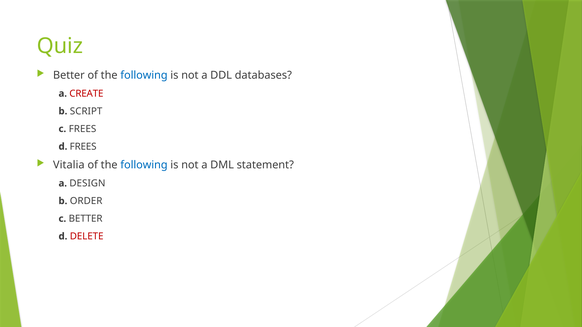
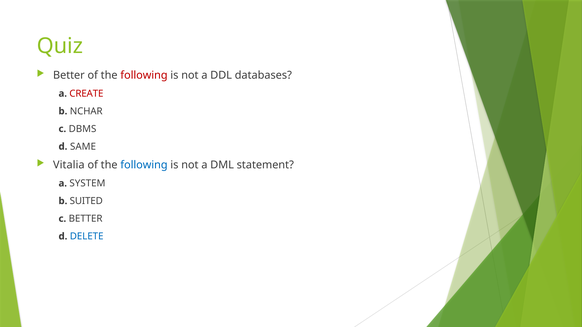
following at (144, 75) colour: blue -> red
SCRIPT: SCRIPT -> NCHAR
c FREES: FREES -> DBMS
d FREES: FREES -> SAME
DESIGN: DESIGN -> SYSTEM
ORDER: ORDER -> SUITED
DELETE colour: red -> blue
